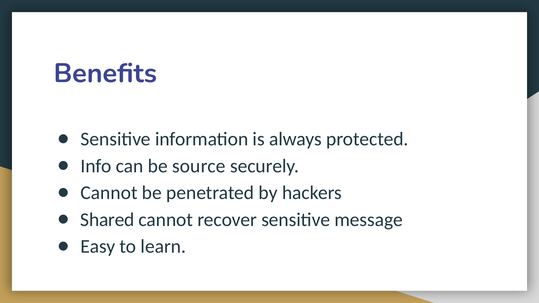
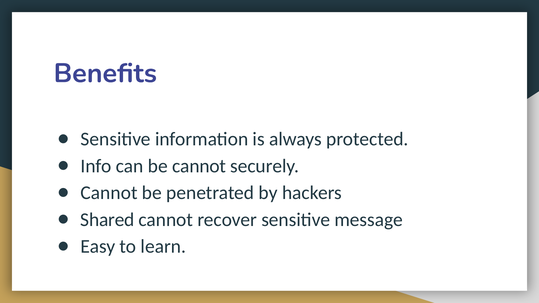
be source: source -> cannot
